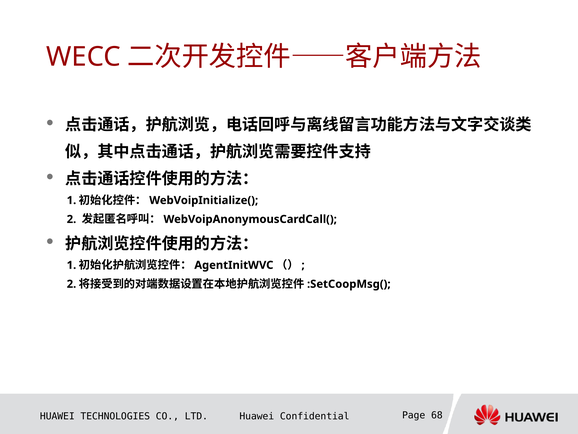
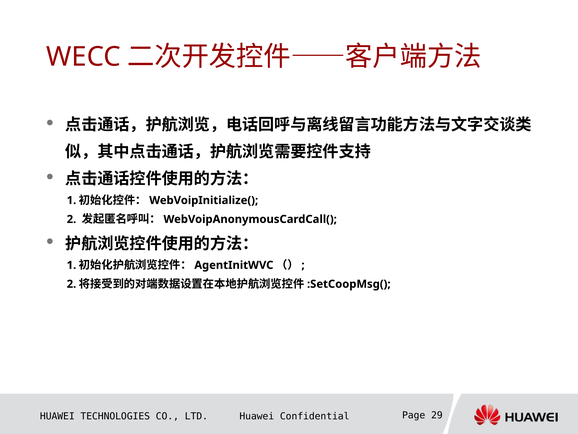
68: 68 -> 29
